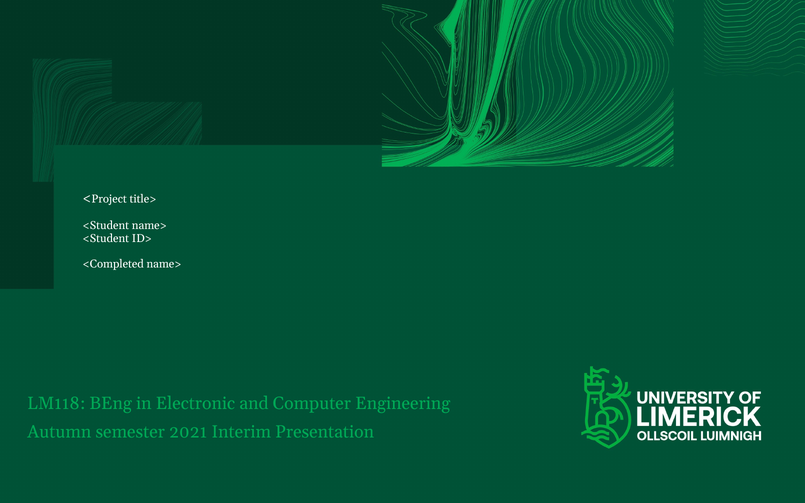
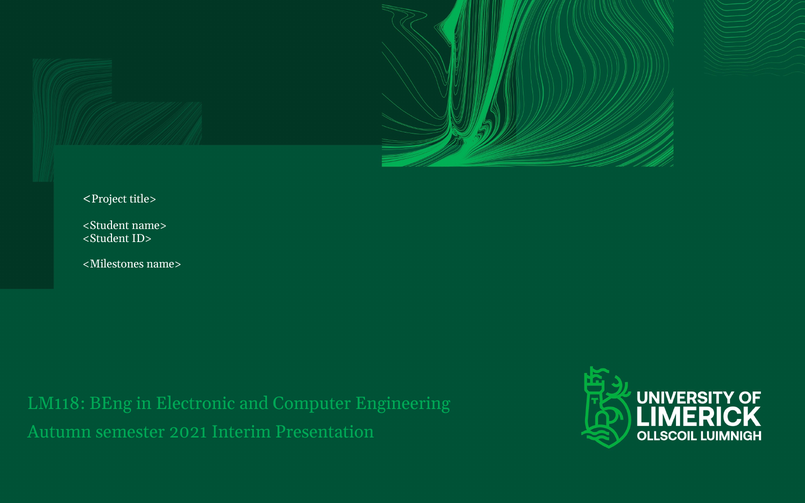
<Completed: <Completed -> <Milestones
